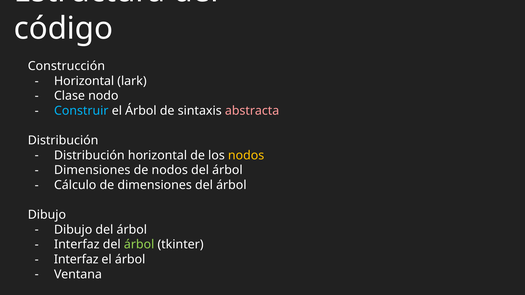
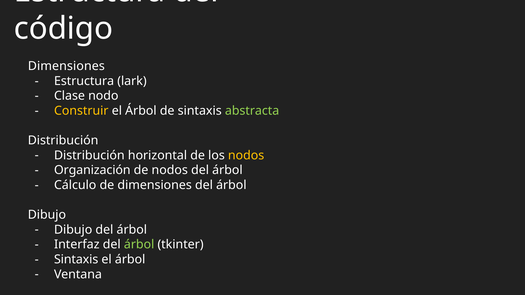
Construcción at (66, 66): Construcción -> Dimensiones
Horizontal at (84, 81): Horizontal -> Estructura
Construir colour: light blue -> yellow
abstracta colour: pink -> light green
Dimensiones at (92, 170): Dimensiones -> Organización
Interfaz at (76, 260): Interfaz -> Sintaxis
